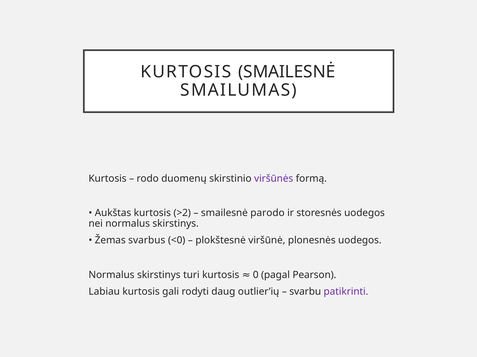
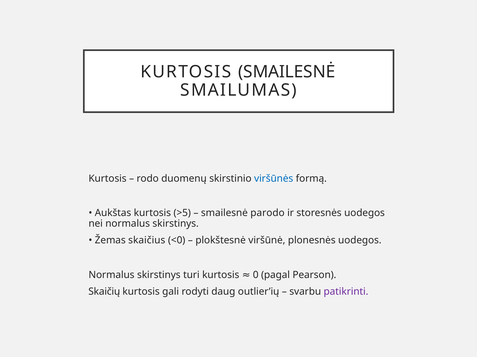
viršūnės colour: purple -> blue
>2: >2 -> >5
svarbus: svarbus -> skaičius
Labiau: Labiau -> Skaičių
